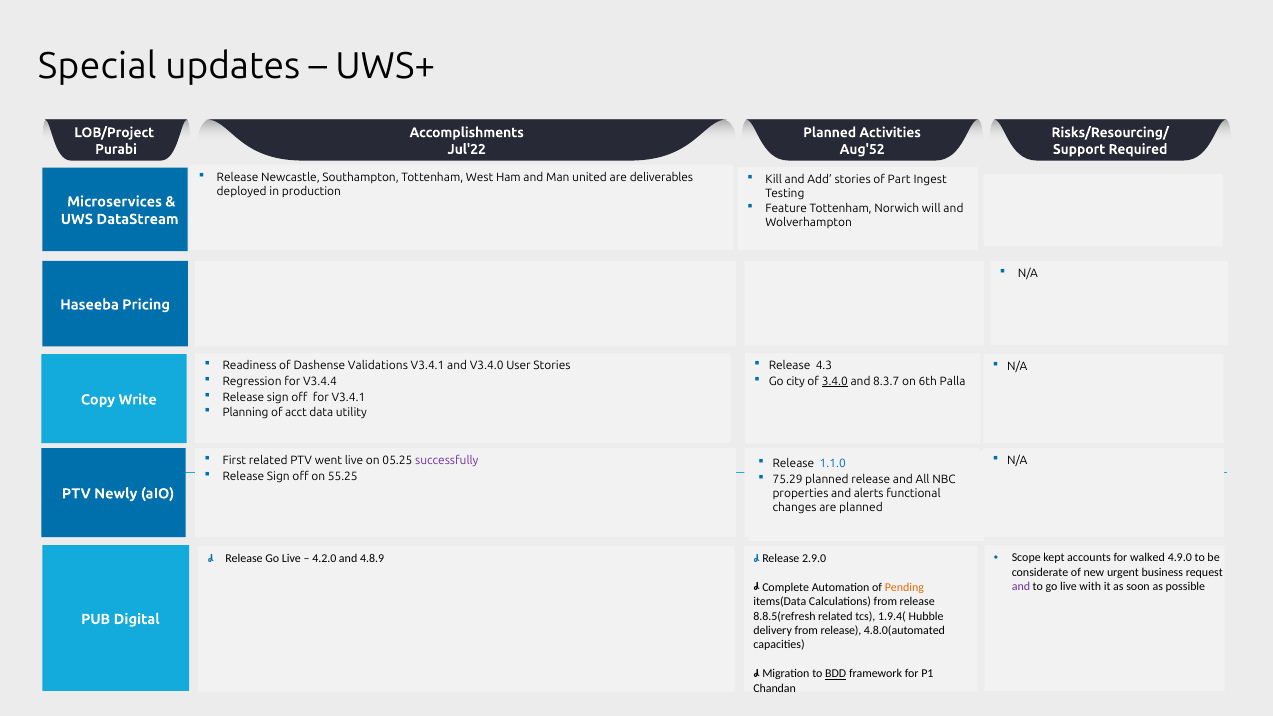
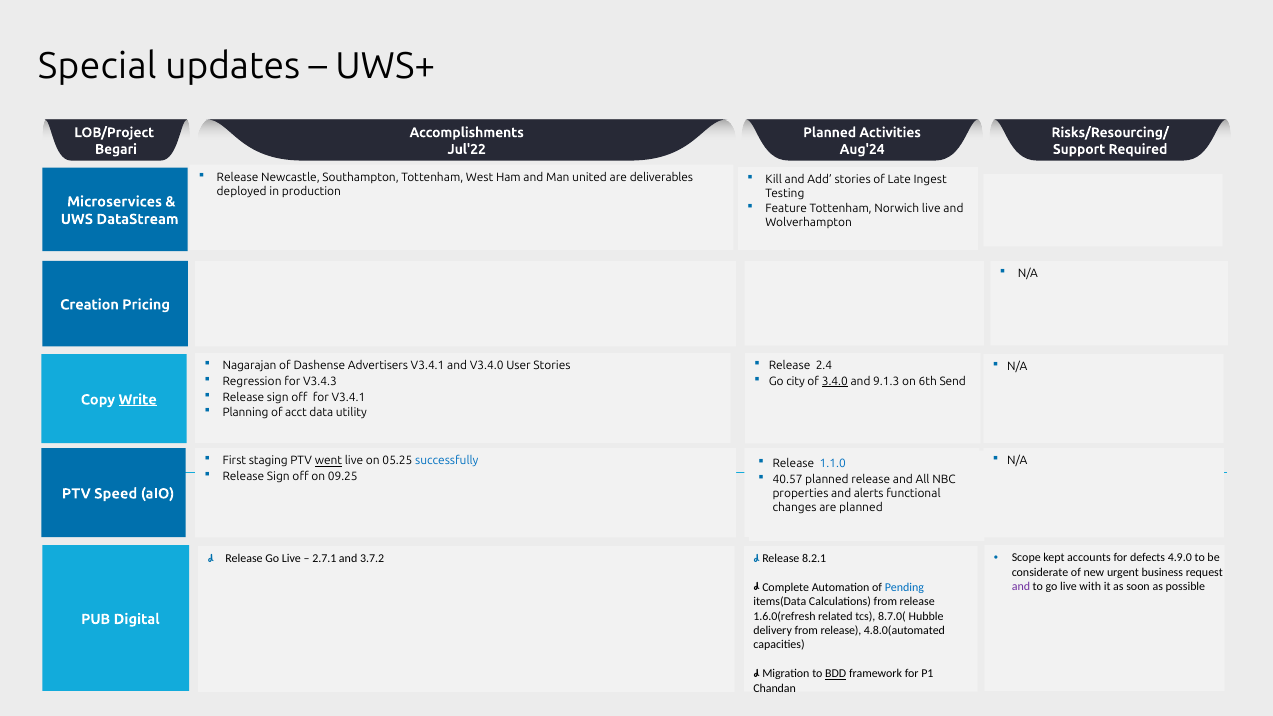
Purabi: Purabi -> Begari
Aug'52: Aug'52 -> Aug'24
Part: Part -> Late
Norwich will: will -> live
Haseeba: Haseeba -> Creation
Readiness: Readiness -> Nagarajan
Validations: Validations -> Advertisers
4.3: 4.3 -> 2.4
V3.4.4: V3.4.4 -> V3.4.3
8.3.7: 8.3.7 -> 9.1.3
Palla: Palla -> Send
Write underline: none -> present
First related: related -> staging
went underline: none -> present
successfully colour: purple -> blue
55.25: 55.25 -> 09.25
75.29: 75.29 -> 40.57
Newly: Newly -> Speed
walked: walked -> defects
4.2.0: 4.2.0 -> 2.7.1
4.8.9: 4.8.9 -> 3.7.2
2.9.0: 2.9.0 -> 8.2.1
Pending colour: orange -> blue
8.8.5(refresh: 8.8.5(refresh -> 1.6.0(refresh
1.9.4(: 1.9.4( -> 8.7.0(
